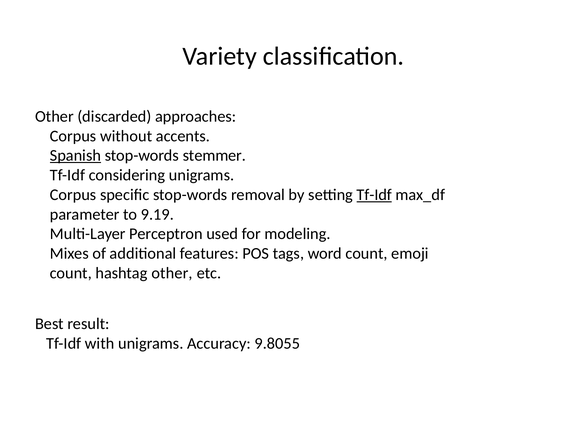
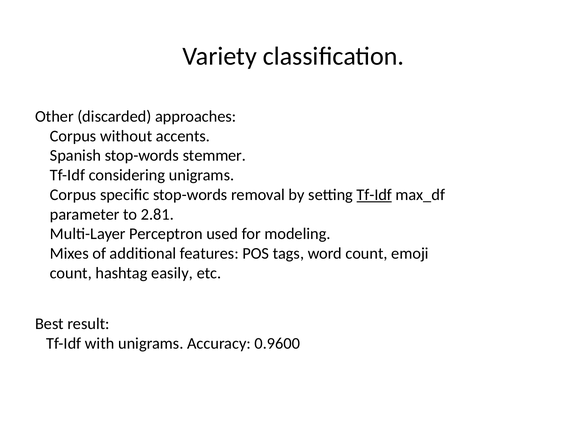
Spanish underline: present -> none
9.19: 9.19 -> 2.81
hashtag other: other -> easily
9.8055: 9.8055 -> 0.9600
